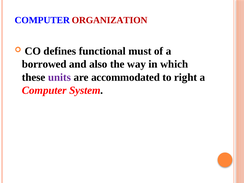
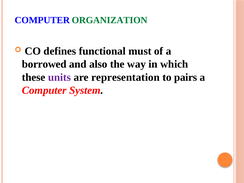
ORGANIZATION colour: red -> green
accommodated: accommodated -> representation
right: right -> pairs
